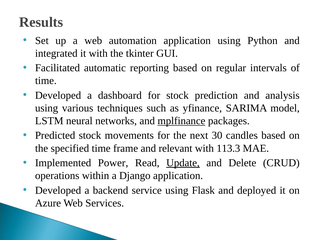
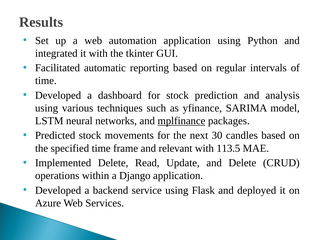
113.3: 113.3 -> 113.5
Implemented Power: Power -> Delete
Update underline: present -> none
